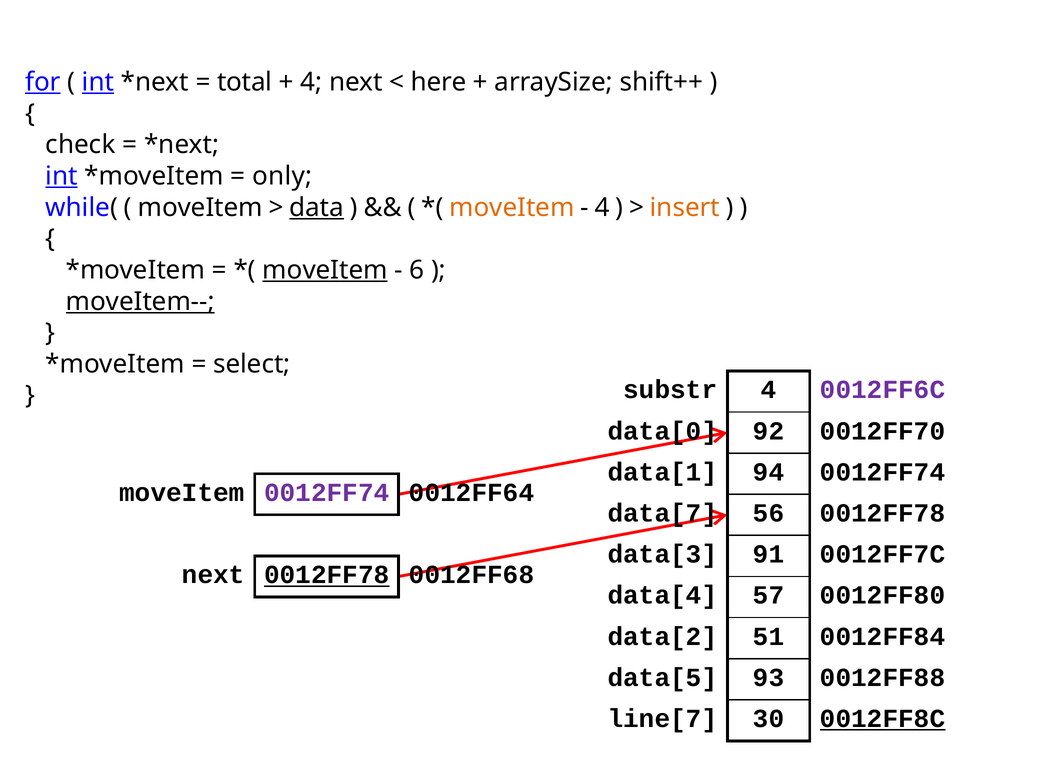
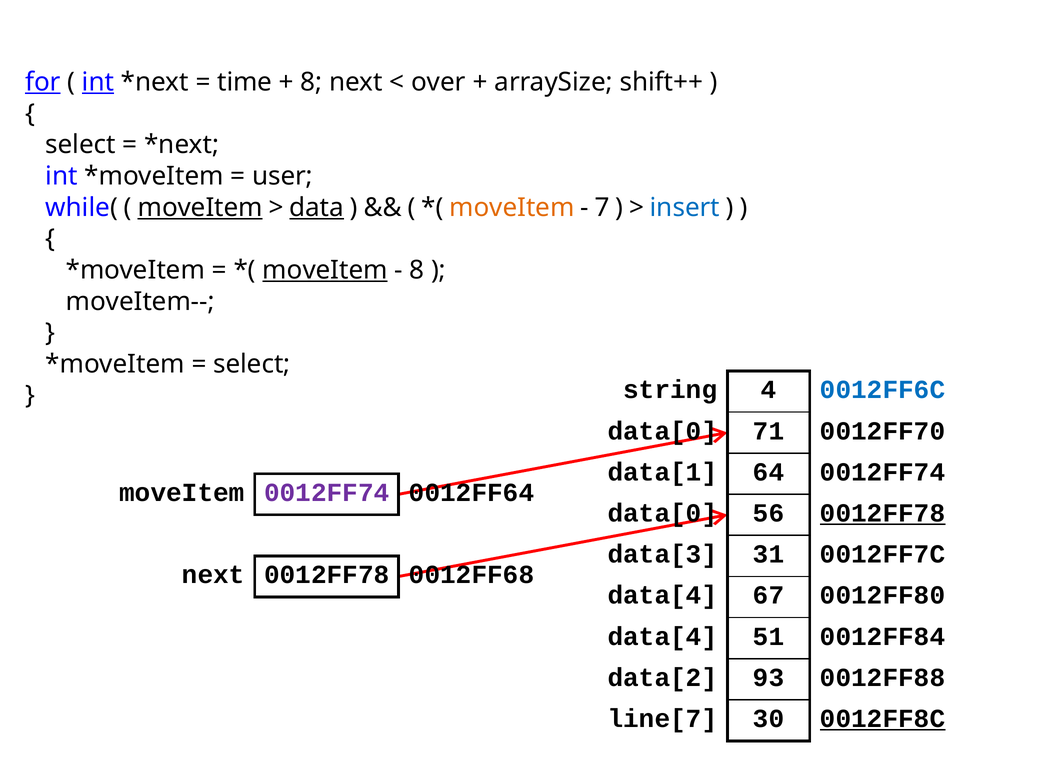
total: total -> time
4 at (311, 82): 4 -> 8
here: here -> over
check at (80, 145): check -> select
int at (62, 176) underline: present -> none
only: only -> user
moveItem at (200, 207) underline: none -> present
4 at (602, 207): 4 -> 7
insert colour: orange -> blue
6 at (417, 270): 6 -> 8
moveItem-- underline: present -> none
substr: substr -> string
0012FF6C colour: purple -> blue
92: 92 -> 71
94: 94 -> 64
data[7 at (662, 513): data[7 -> data[0
0012FF78 at (883, 513) underline: none -> present
91: 91 -> 31
0012FF78 at (327, 575) underline: present -> none
57: 57 -> 67
data[2 at (662, 636): data[2 -> data[4
data[5: data[5 -> data[2
